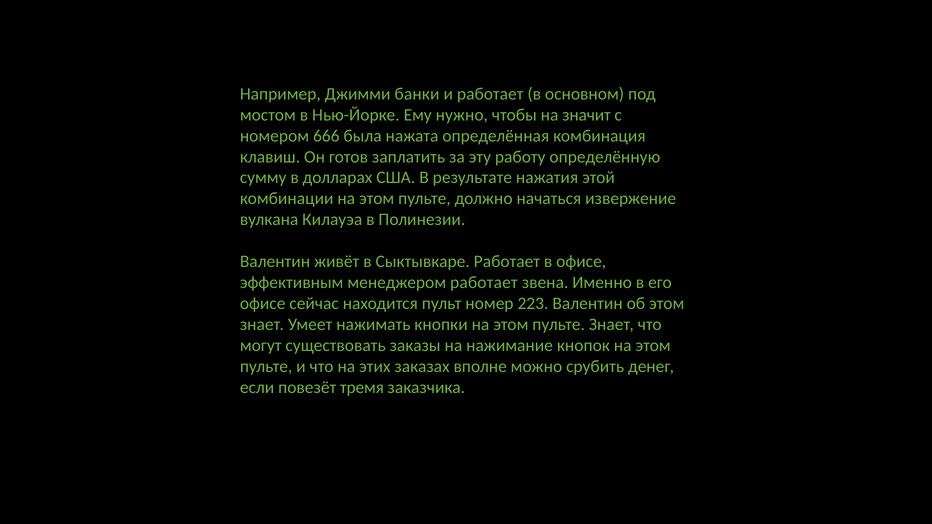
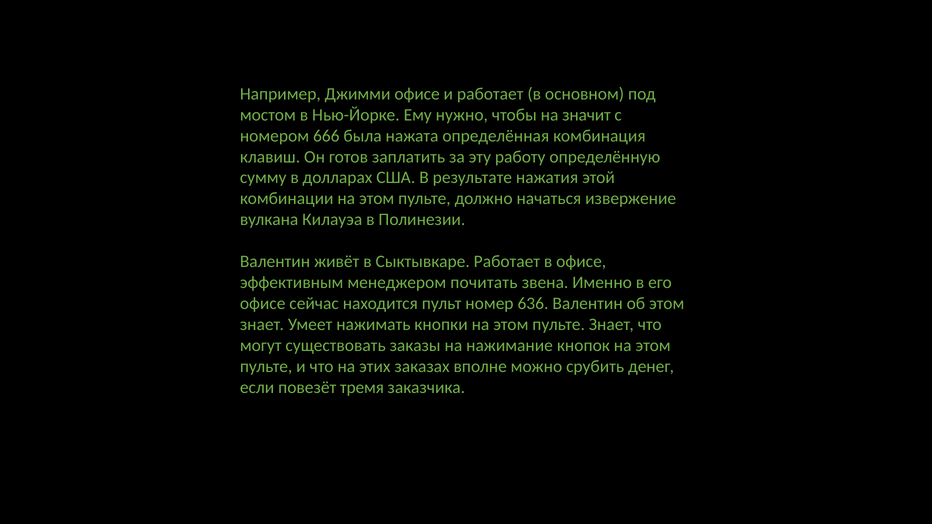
Джимми банки: банки -> офисе
менеджером работает: работает -> почитать
223: 223 -> 636
